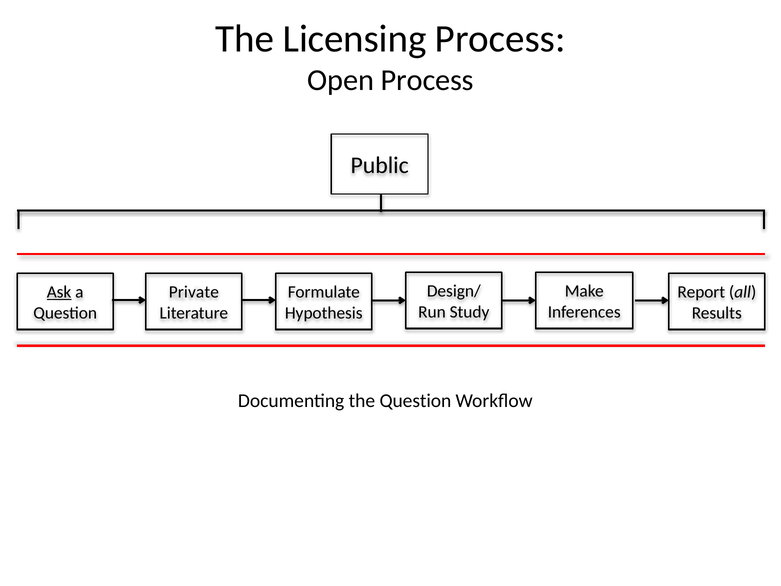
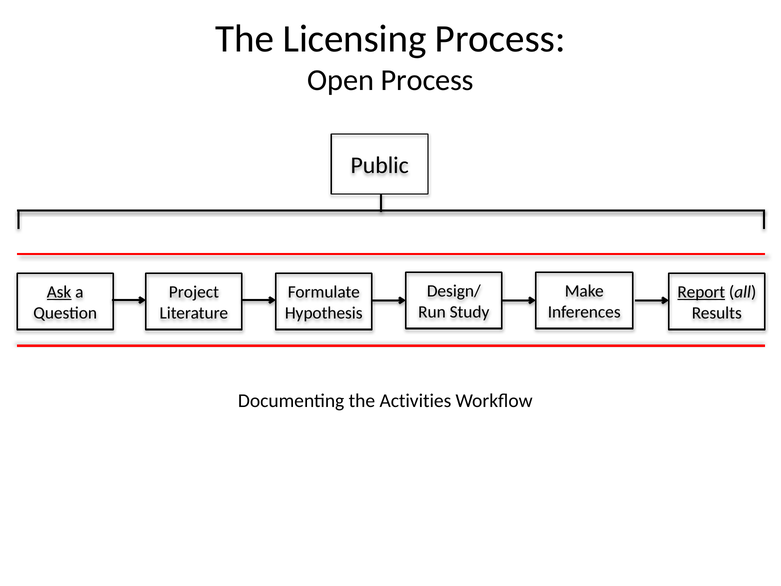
Private: Private -> Project
Report underline: none -> present
the Question: Question -> Activities
